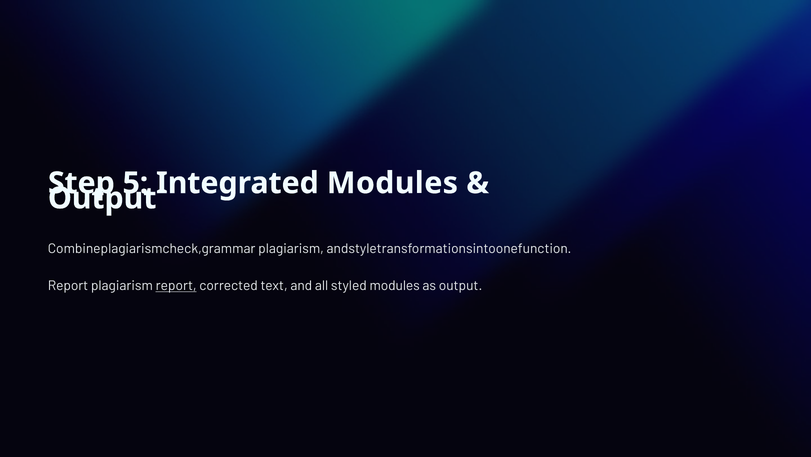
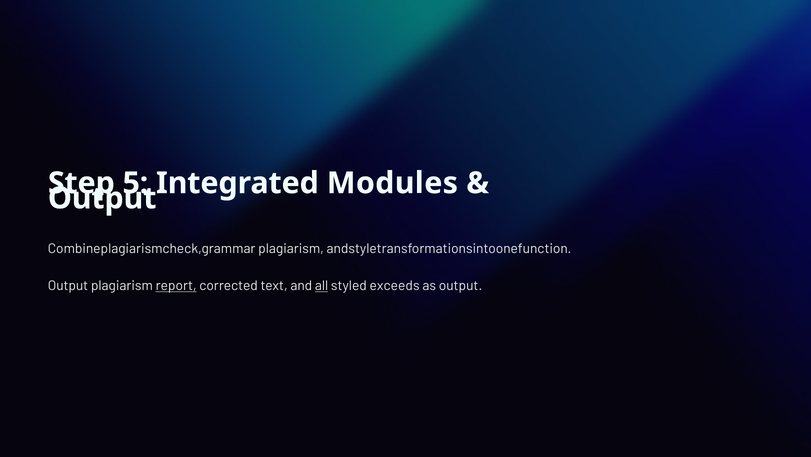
Report at (68, 286): Report -> Output
all underline: none -> present
styled modules: modules -> exceeds
